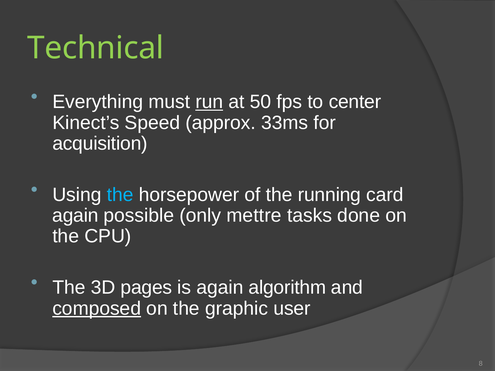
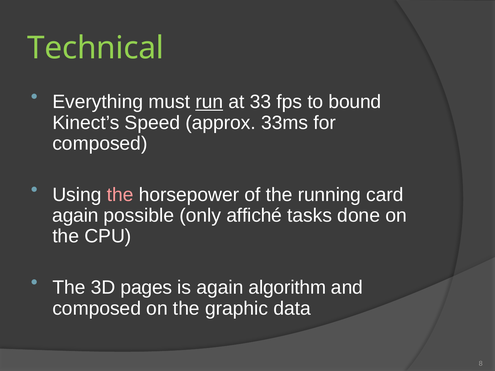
50: 50 -> 33
center: center -> bound
acquisition at (100, 144): acquisition -> composed
the at (120, 195) colour: light blue -> pink
mettre: mettre -> affiché
composed at (97, 309) underline: present -> none
user: user -> data
